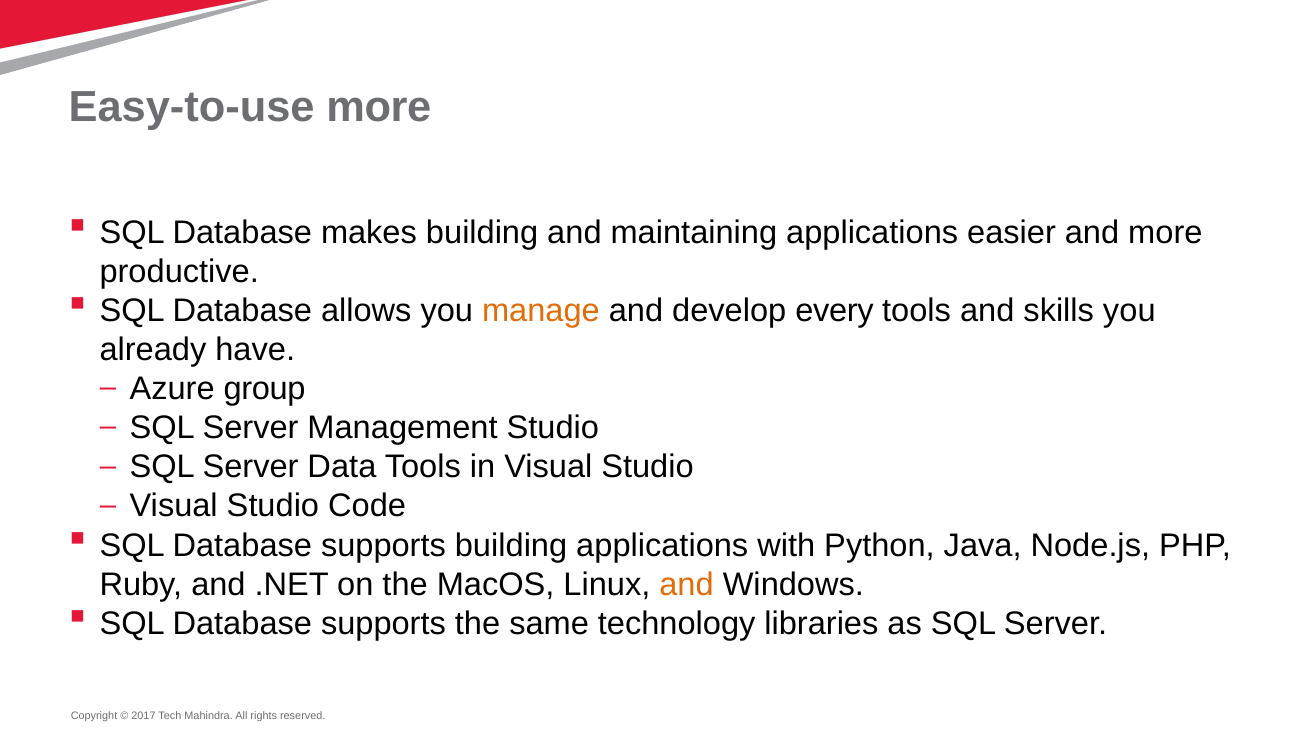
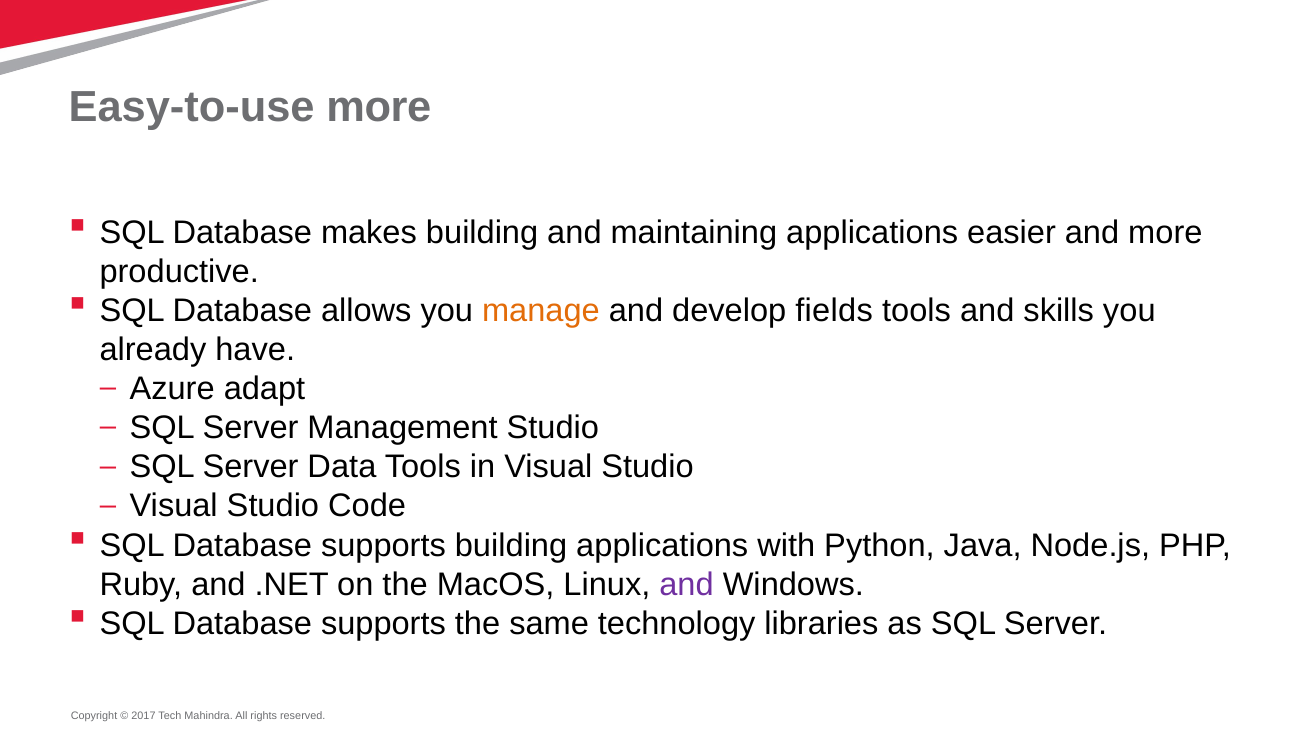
every: every -> fields
group: group -> adapt
and at (687, 584) colour: orange -> purple
